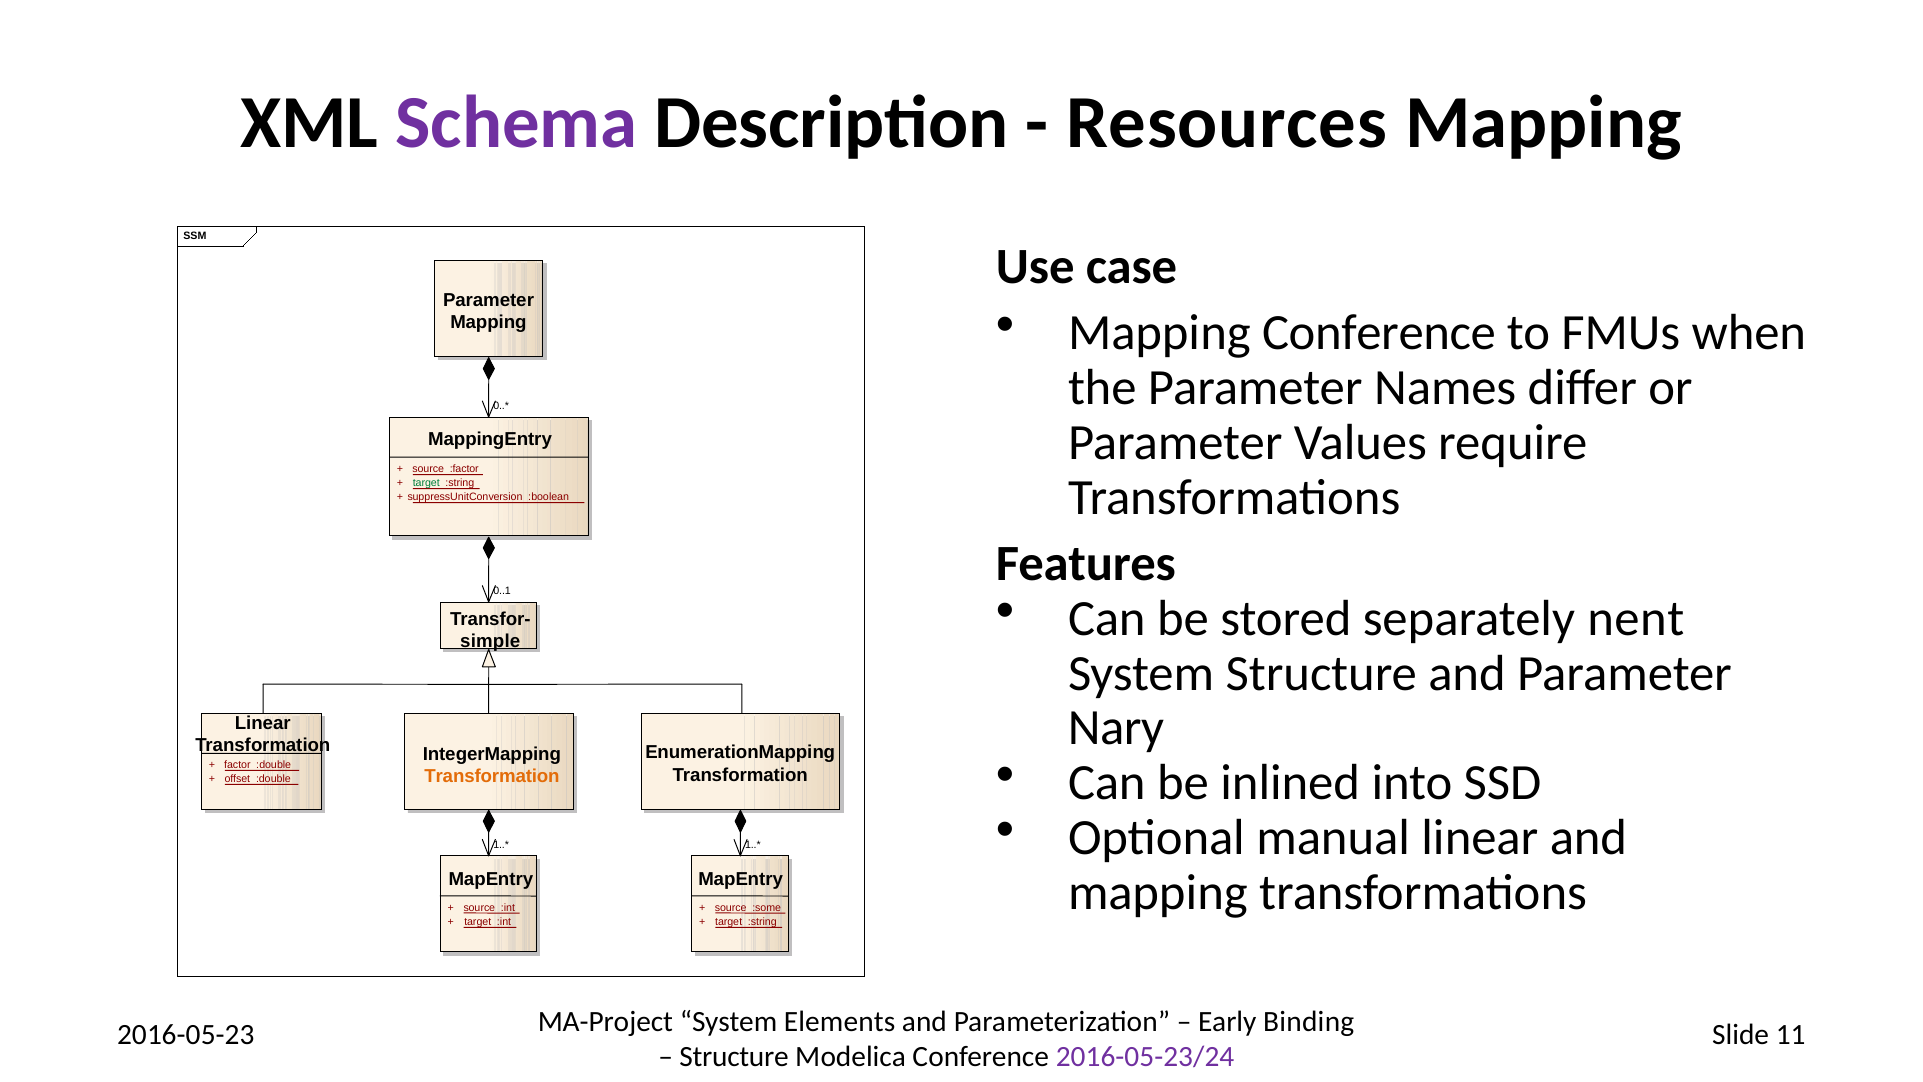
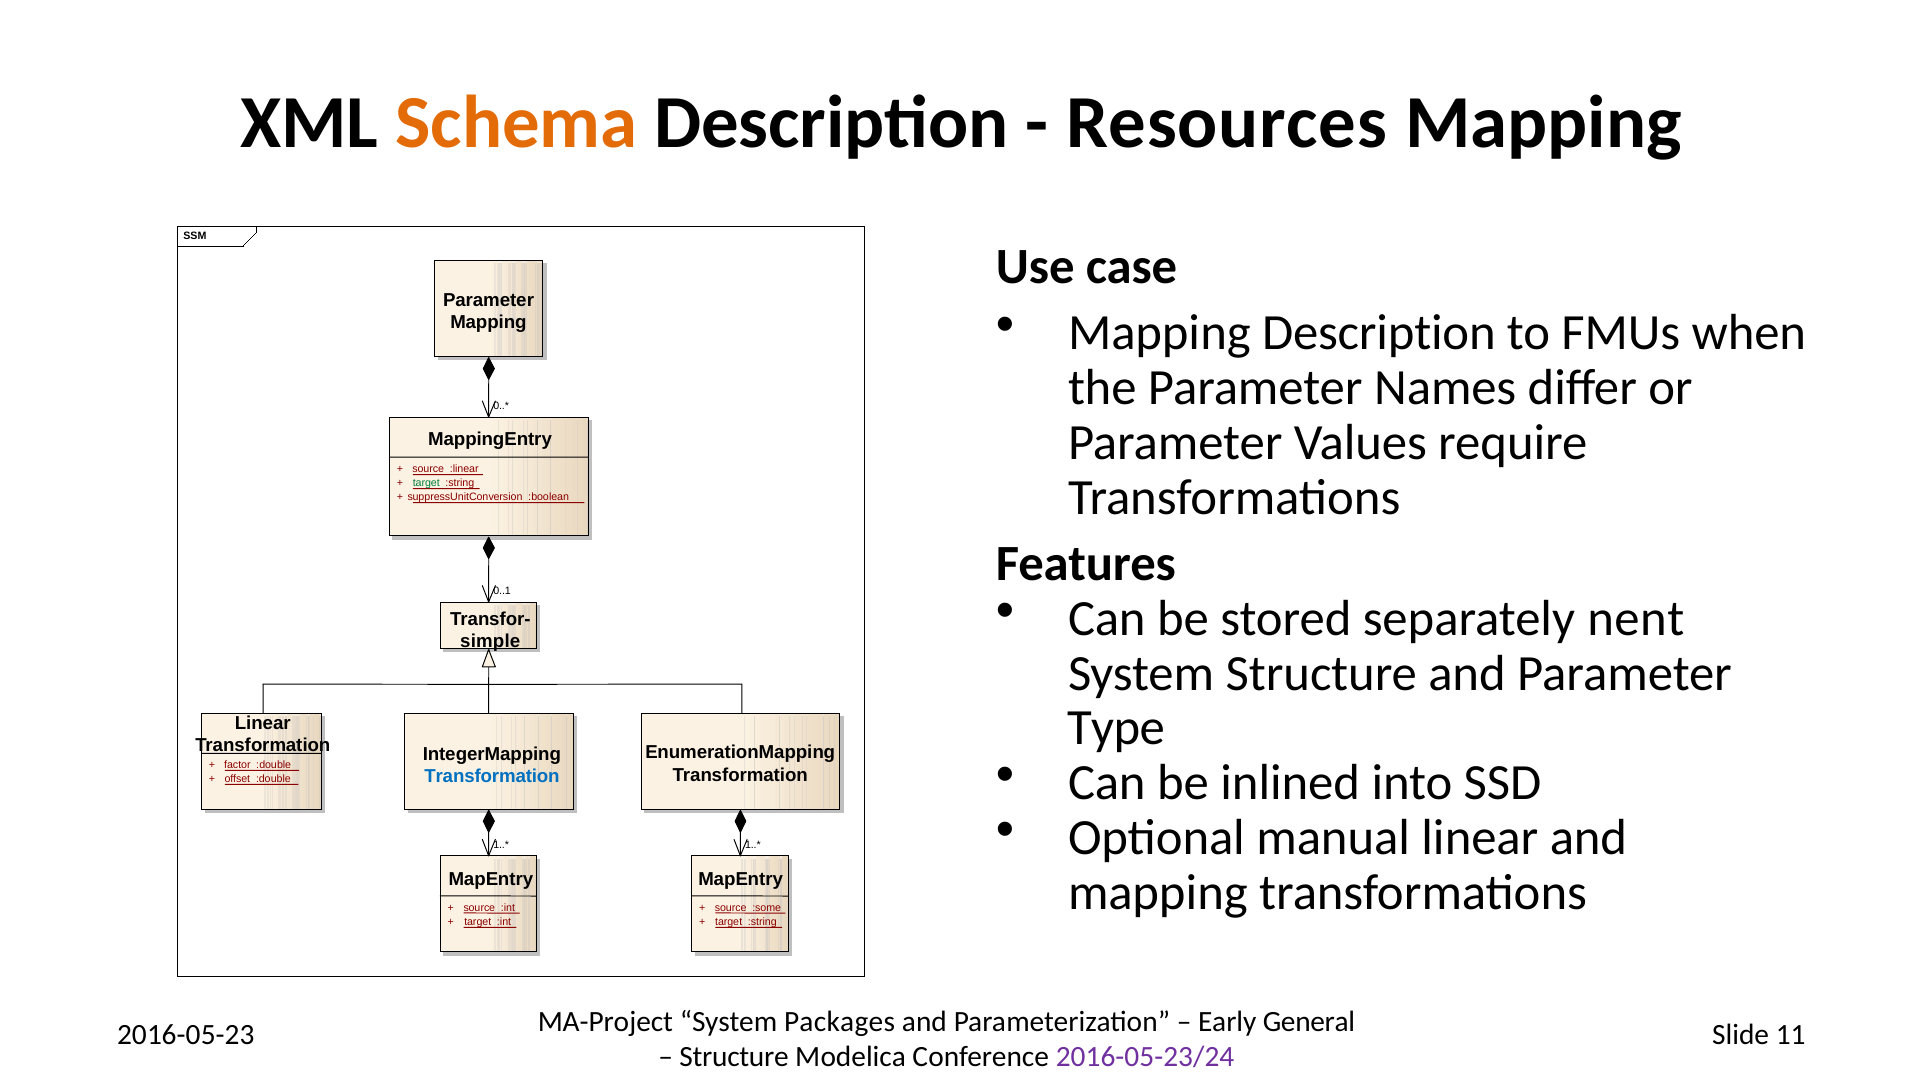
Schema colour: purple -> orange
Mapping Conference: Conference -> Description
:factor: :factor -> :linear
Nary: Nary -> Type
Transformation at (492, 776) colour: orange -> blue
Elements: Elements -> Packages
Binding: Binding -> General
